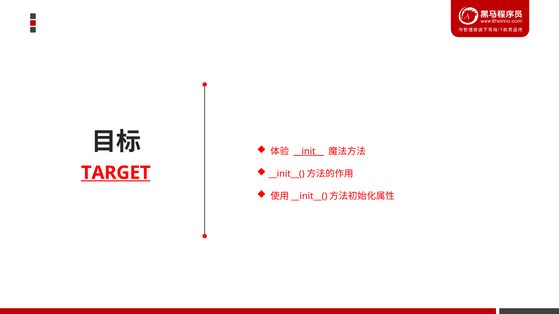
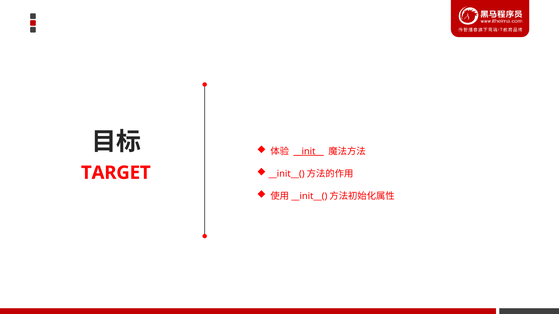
TARGET underline: present -> none
